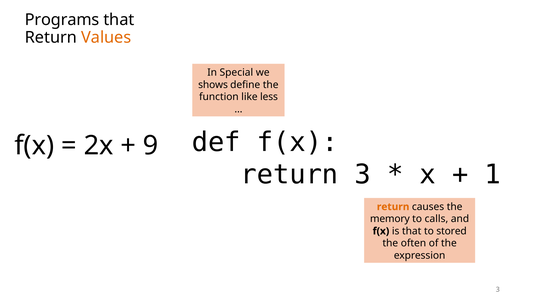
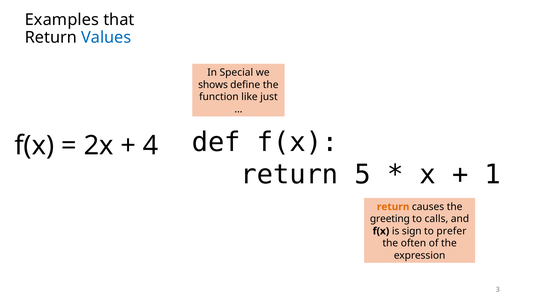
Programs: Programs -> Examples
Values colour: orange -> blue
less: less -> just
9: 9 -> 4
return 3: 3 -> 5
memory: memory -> greeting
is that: that -> sign
stored: stored -> prefer
